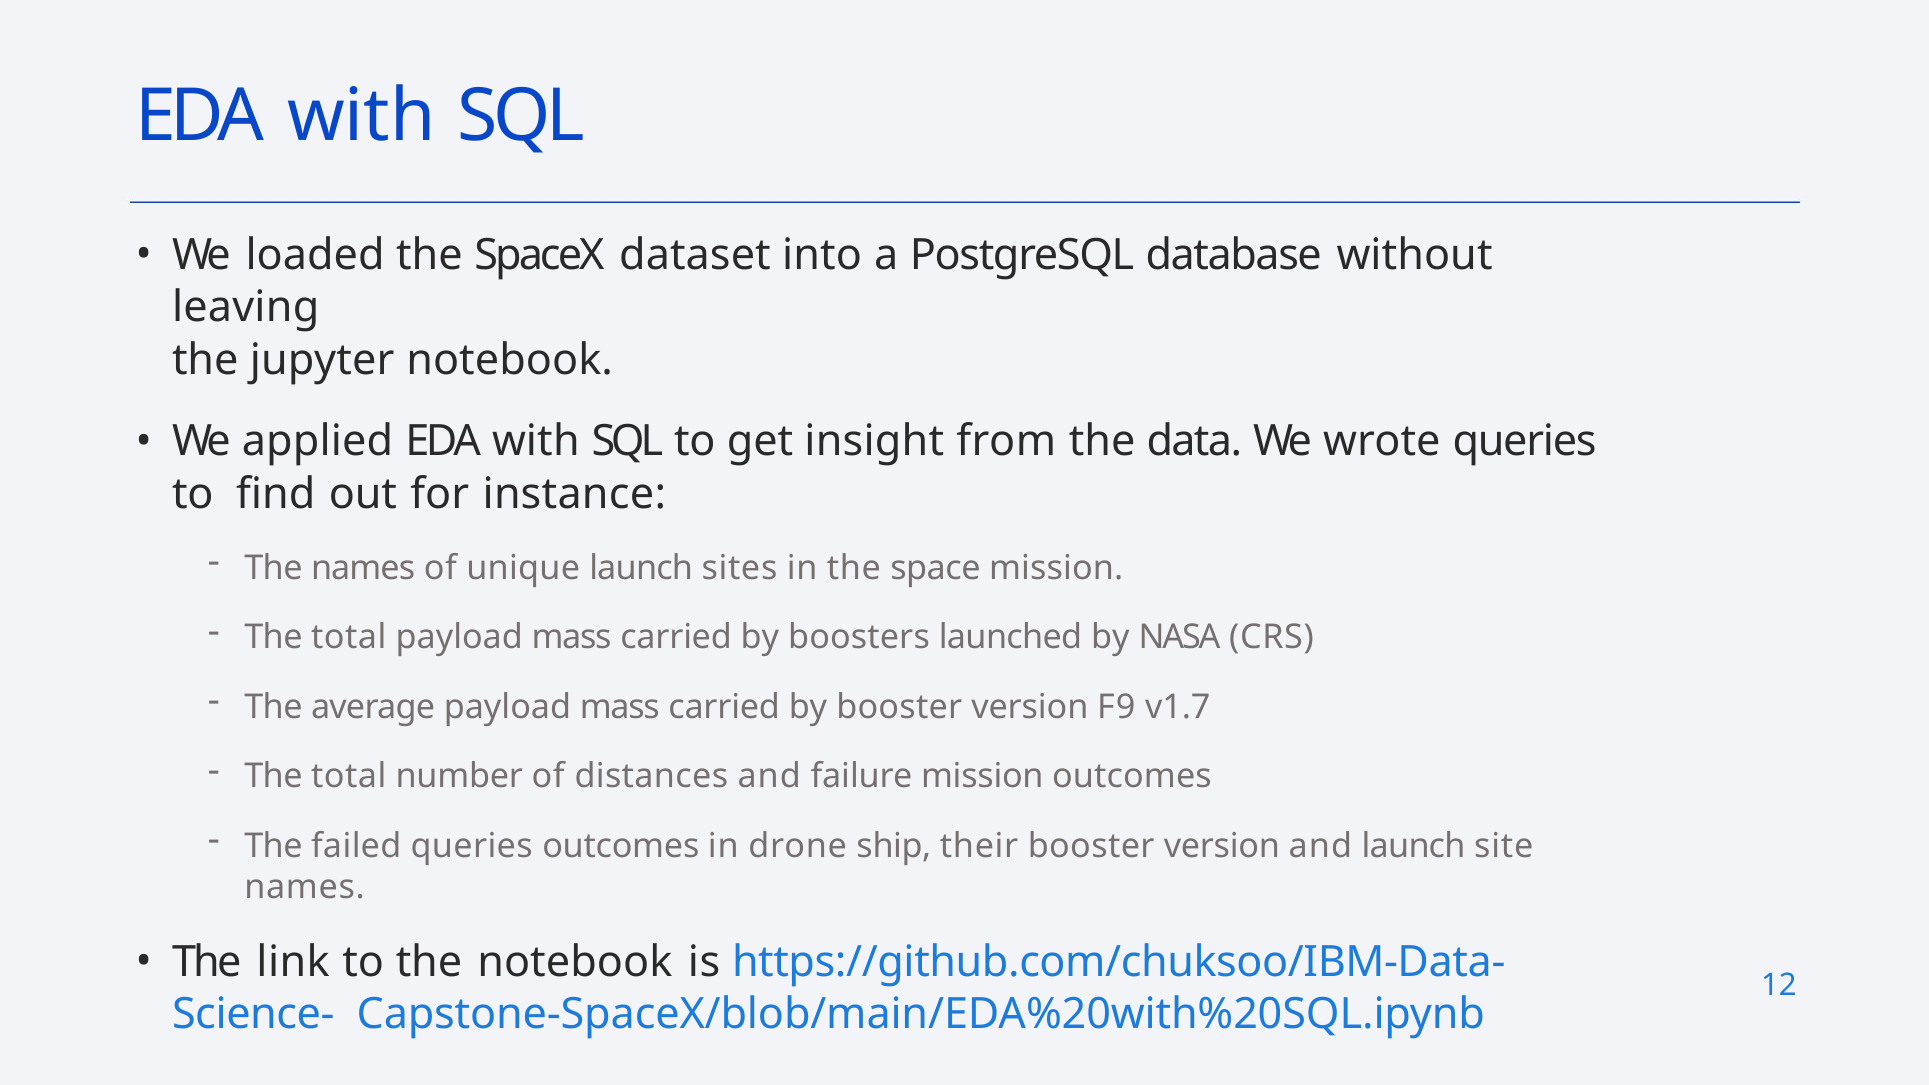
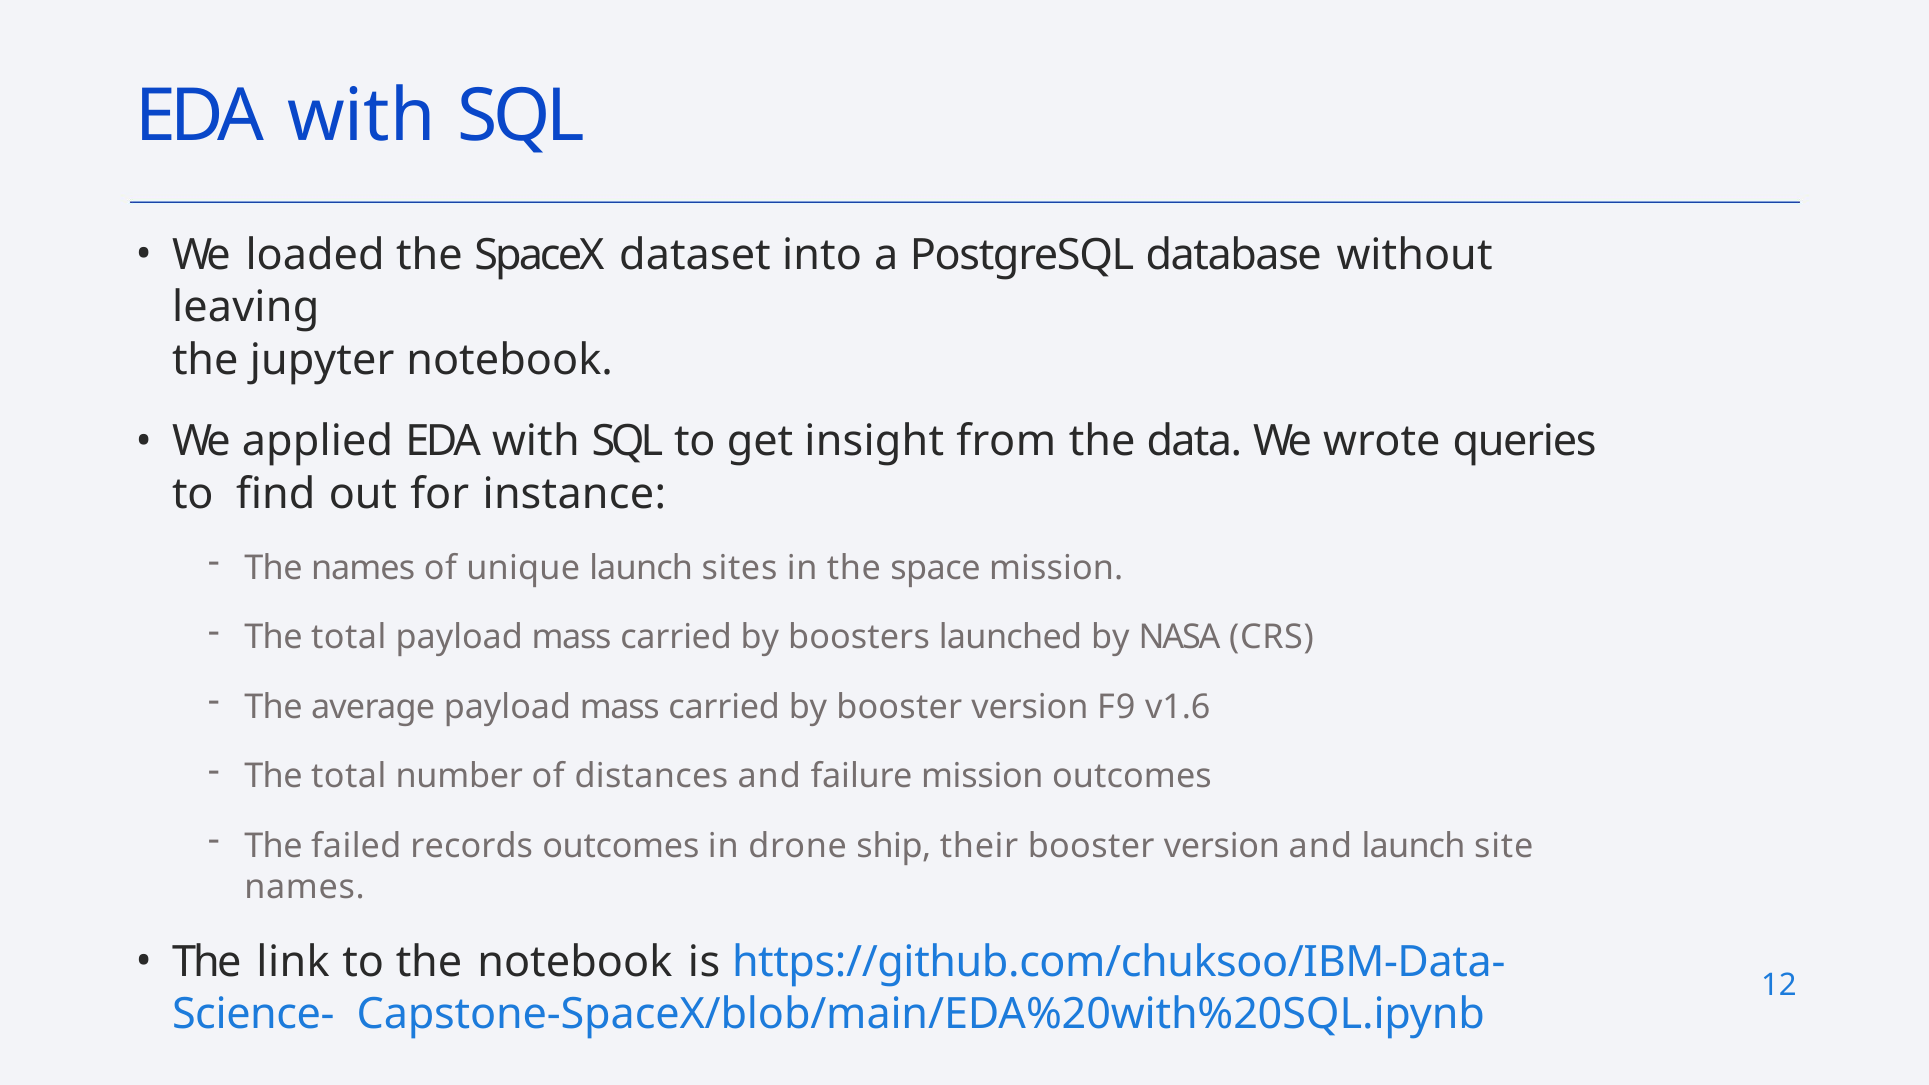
v1.7: v1.7 -> v1.6
failed queries: queries -> records
